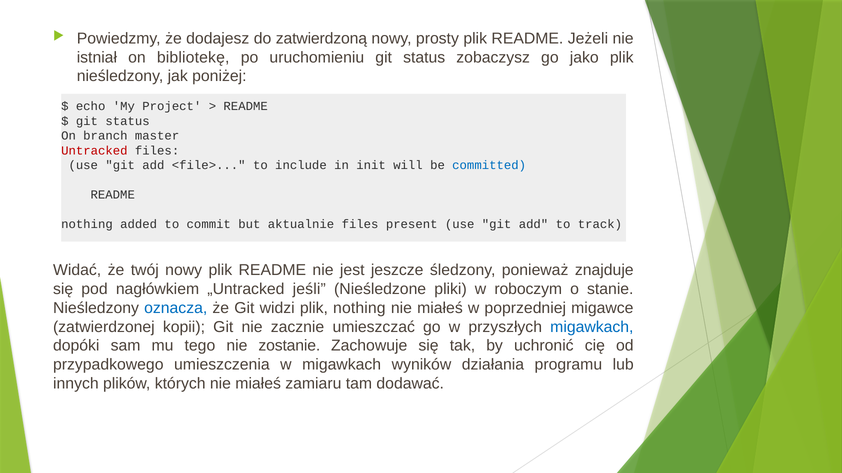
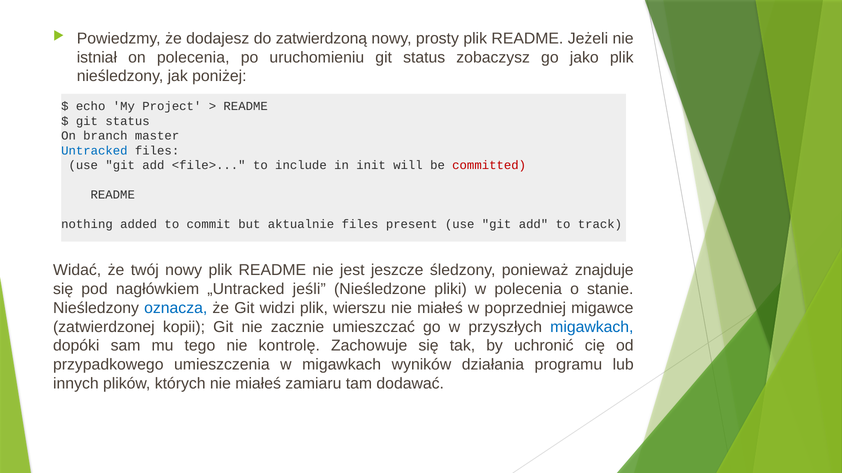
on bibliotekę: bibliotekę -> polecenia
Untracked colour: red -> blue
committed colour: blue -> red
w roboczym: roboczym -> polecenia
plik nothing: nothing -> wierszu
zostanie: zostanie -> kontrolę
